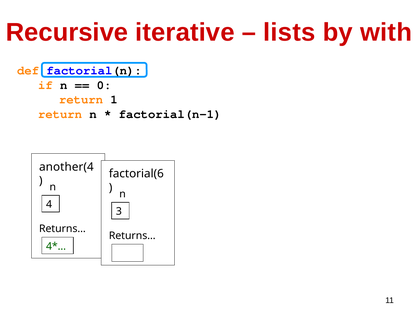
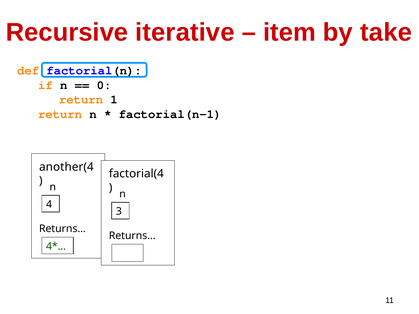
lists: lists -> item
with: with -> take
factorial(6: factorial(6 -> factorial(4
